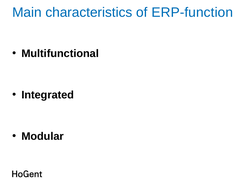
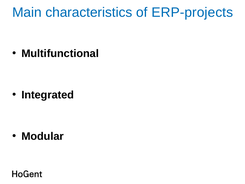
ERP-function: ERP-function -> ERP-projects
